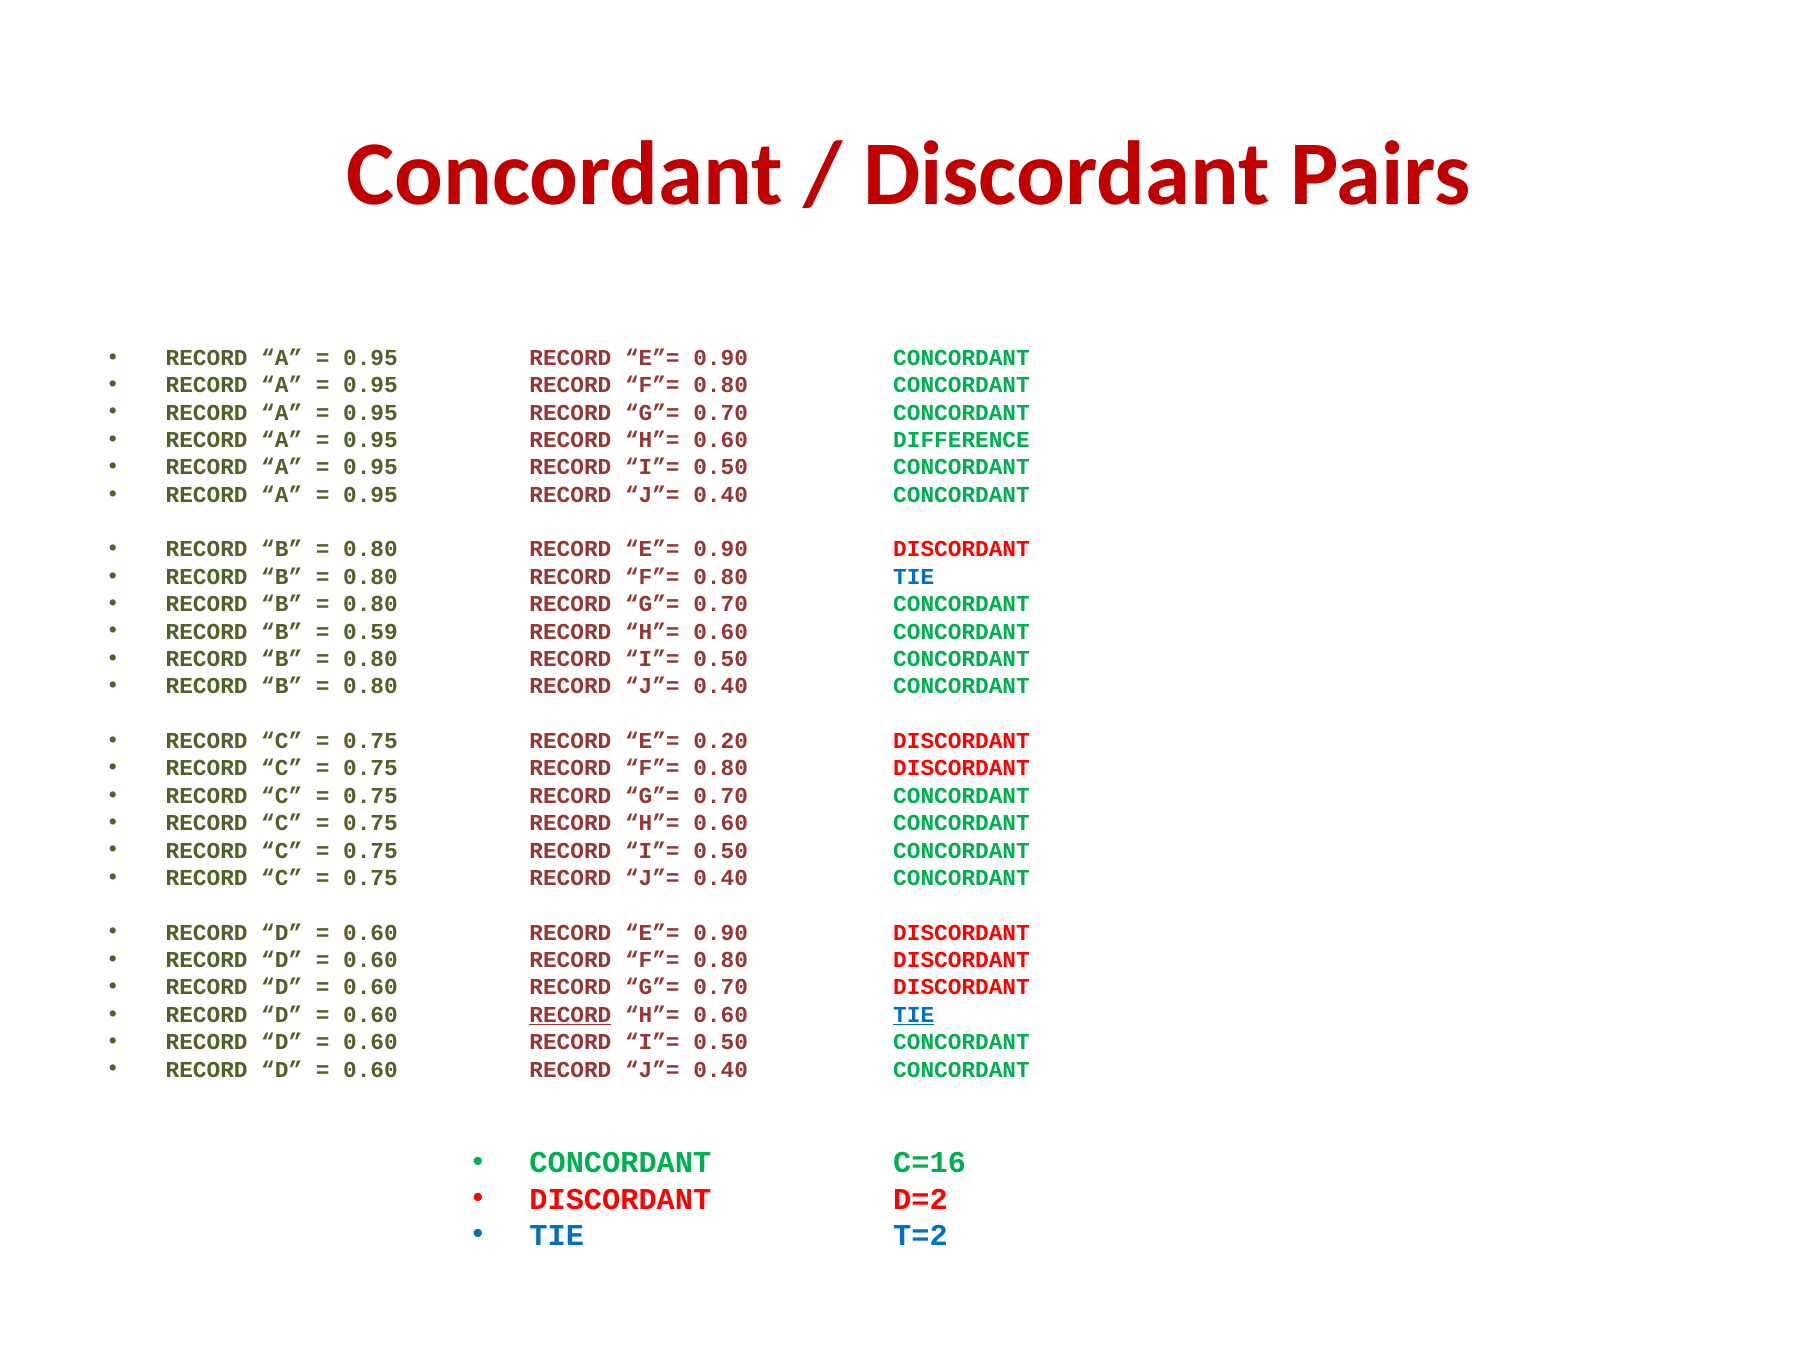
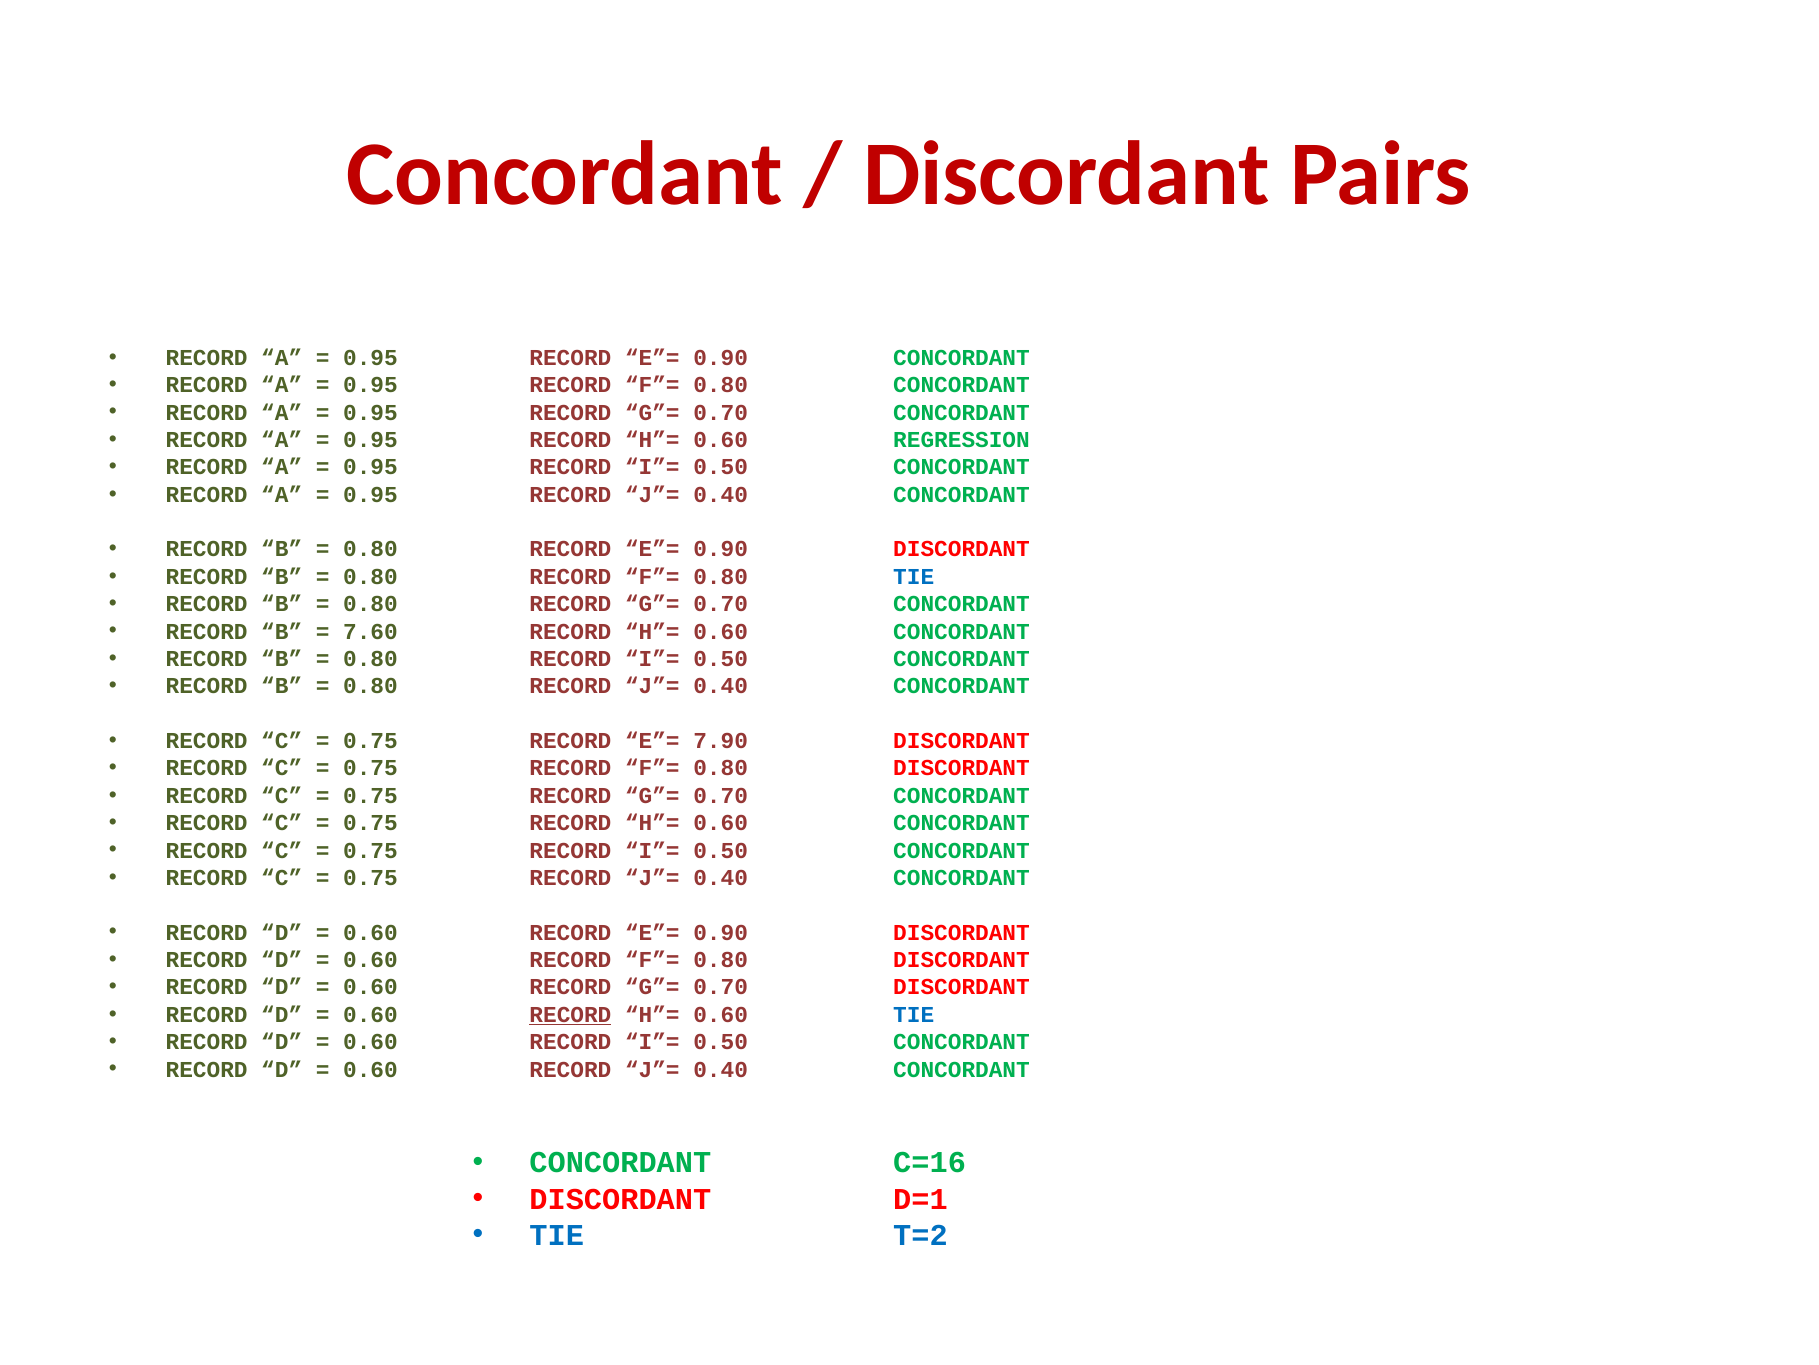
DIFFERENCE: DIFFERENCE -> REGRESSION
0.59: 0.59 -> 7.60
0.20: 0.20 -> 7.90
TIE at (914, 1014) underline: present -> none
D=2: D=2 -> D=1
